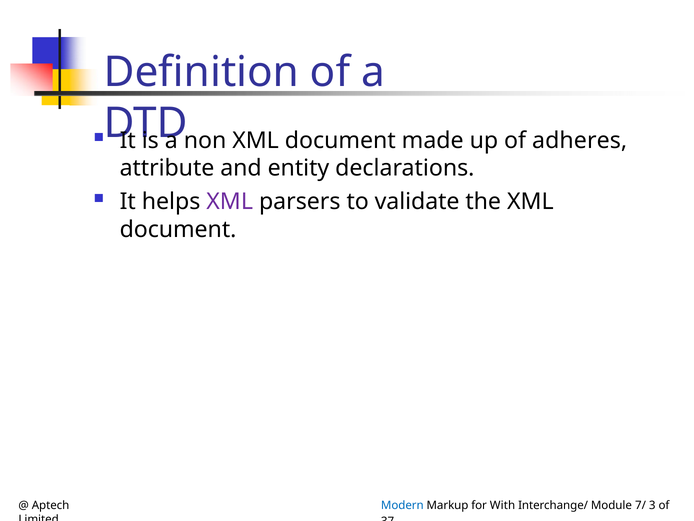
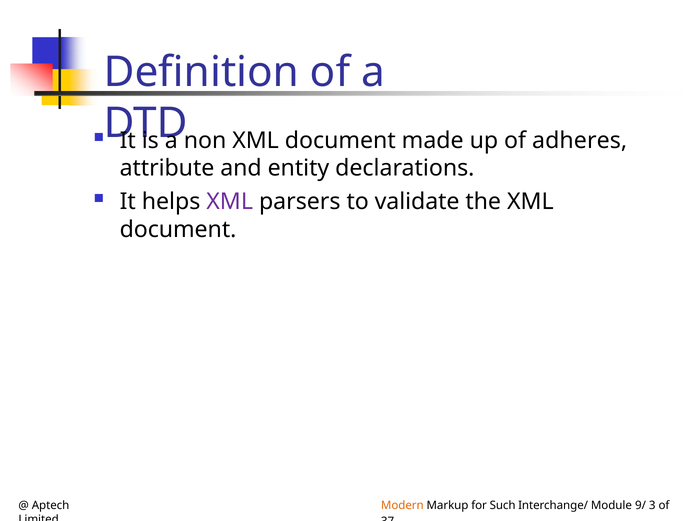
Modern colour: blue -> orange
With: With -> Such
7/: 7/ -> 9/
